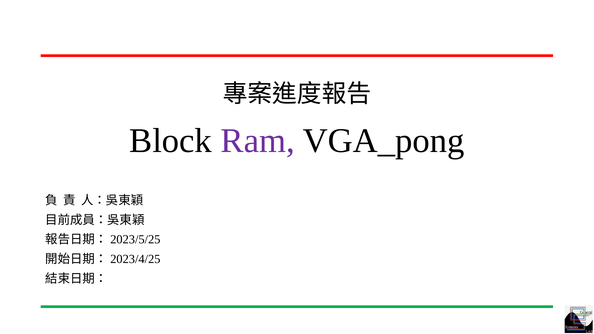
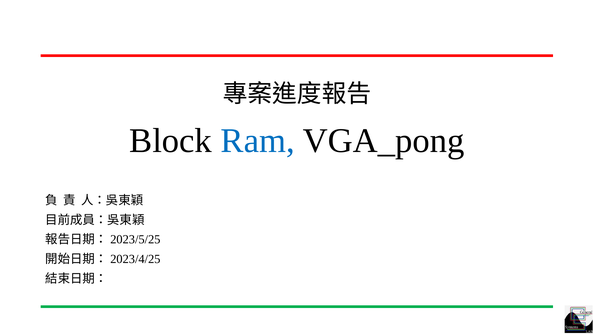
Ram colour: purple -> blue
